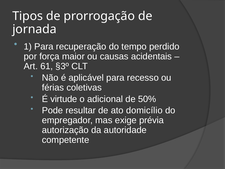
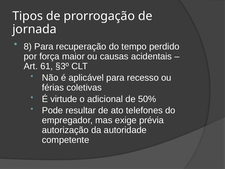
1: 1 -> 8
domicílio: domicílio -> telefones
